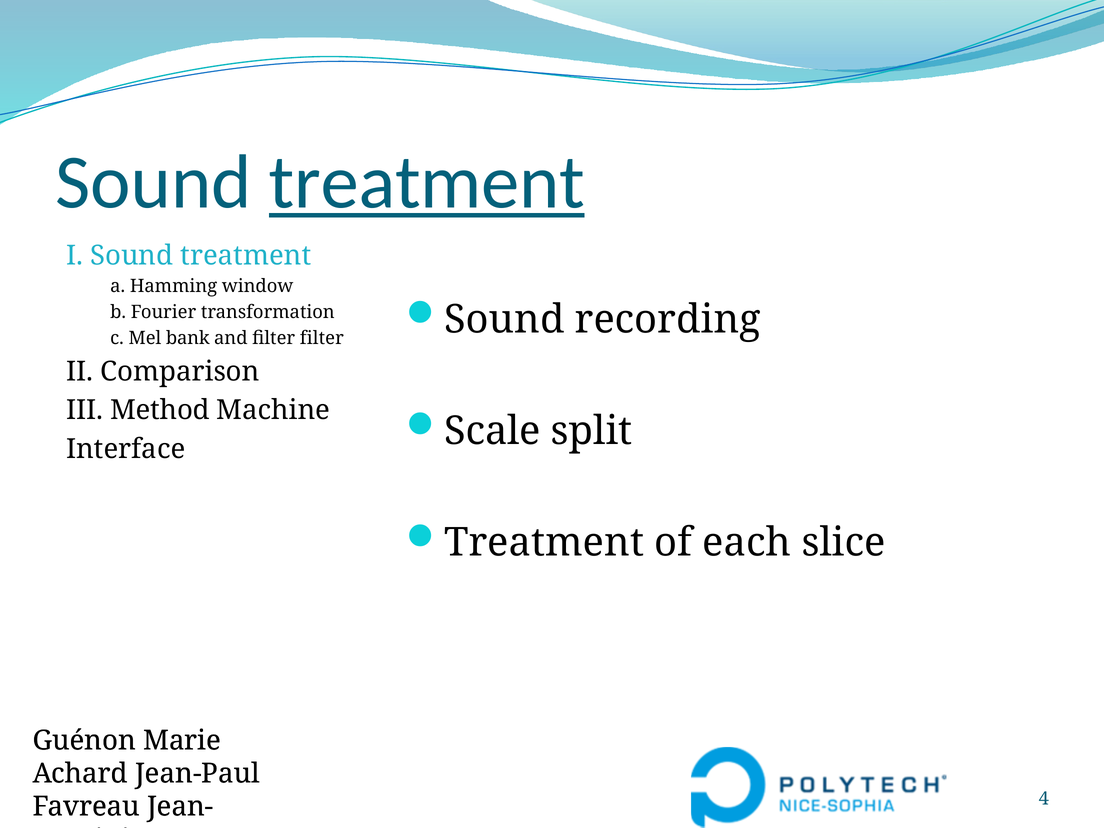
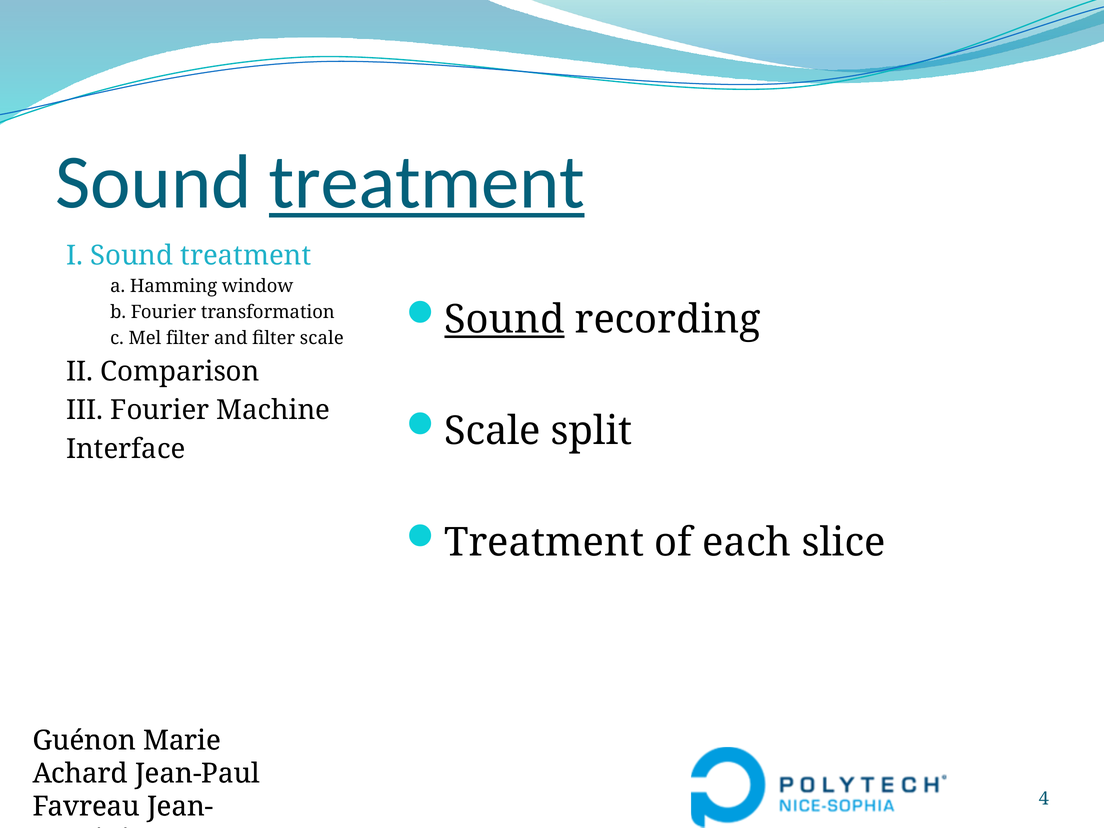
Sound at (504, 320) underline: none -> present
Mel bank: bank -> filter
filter filter: filter -> scale
III Method: Method -> Fourier
